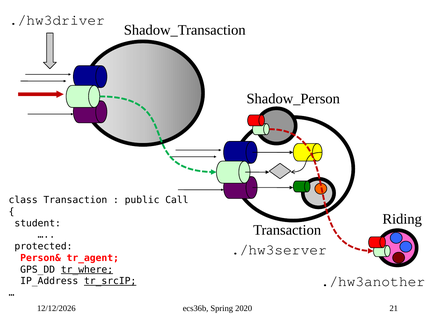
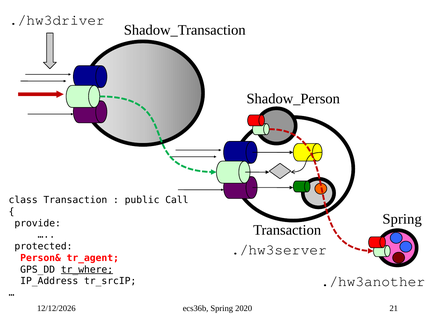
Riding at (402, 219): Riding -> Spring
student: student -> provide
tr_srcIP underline: present -> none
